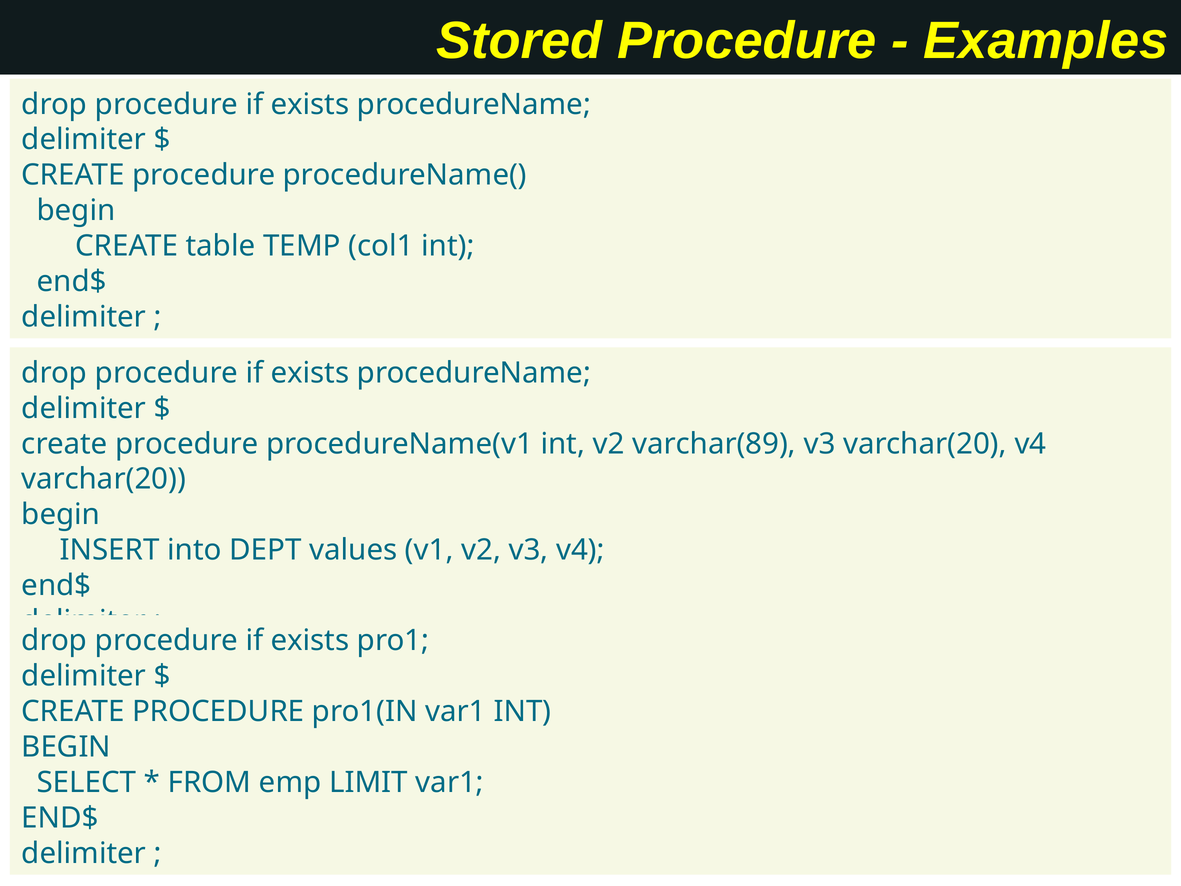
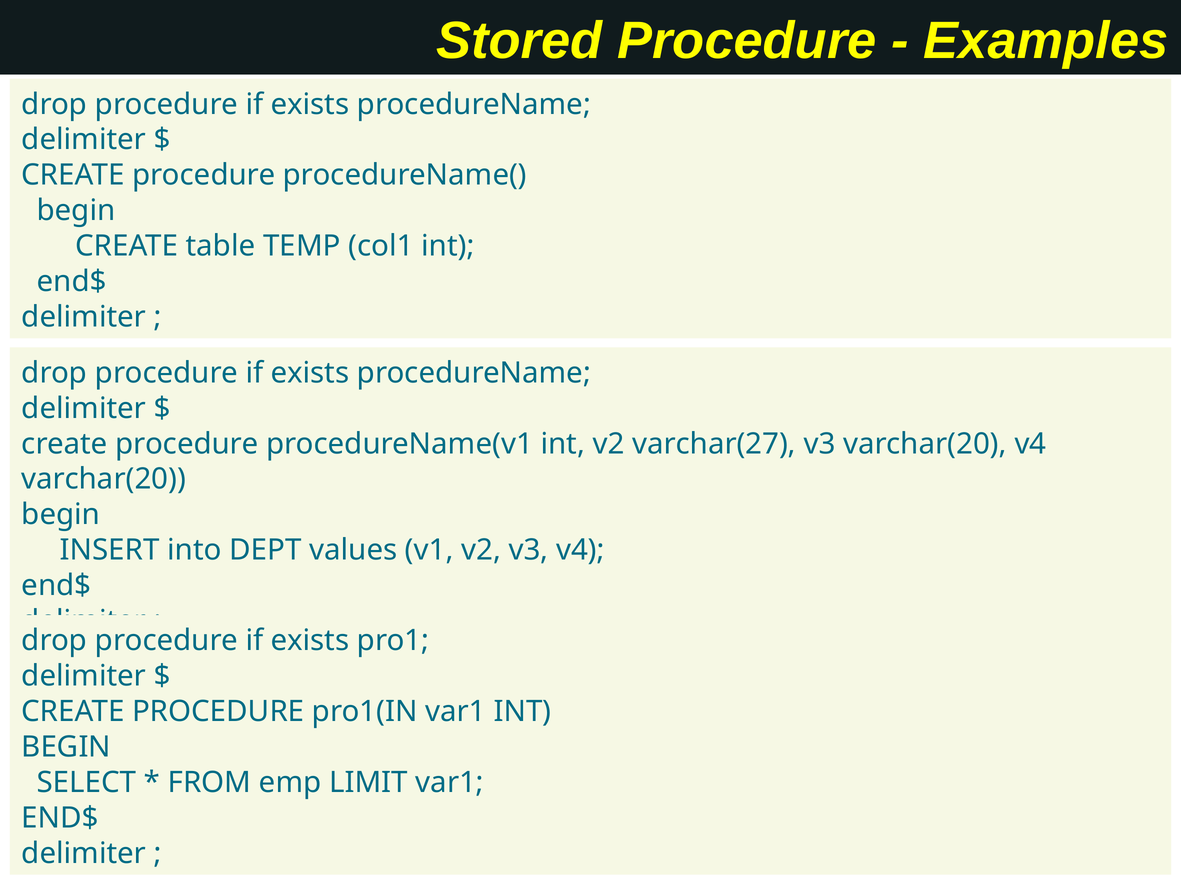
varchar(89: varchar(89 -> varchar(27
